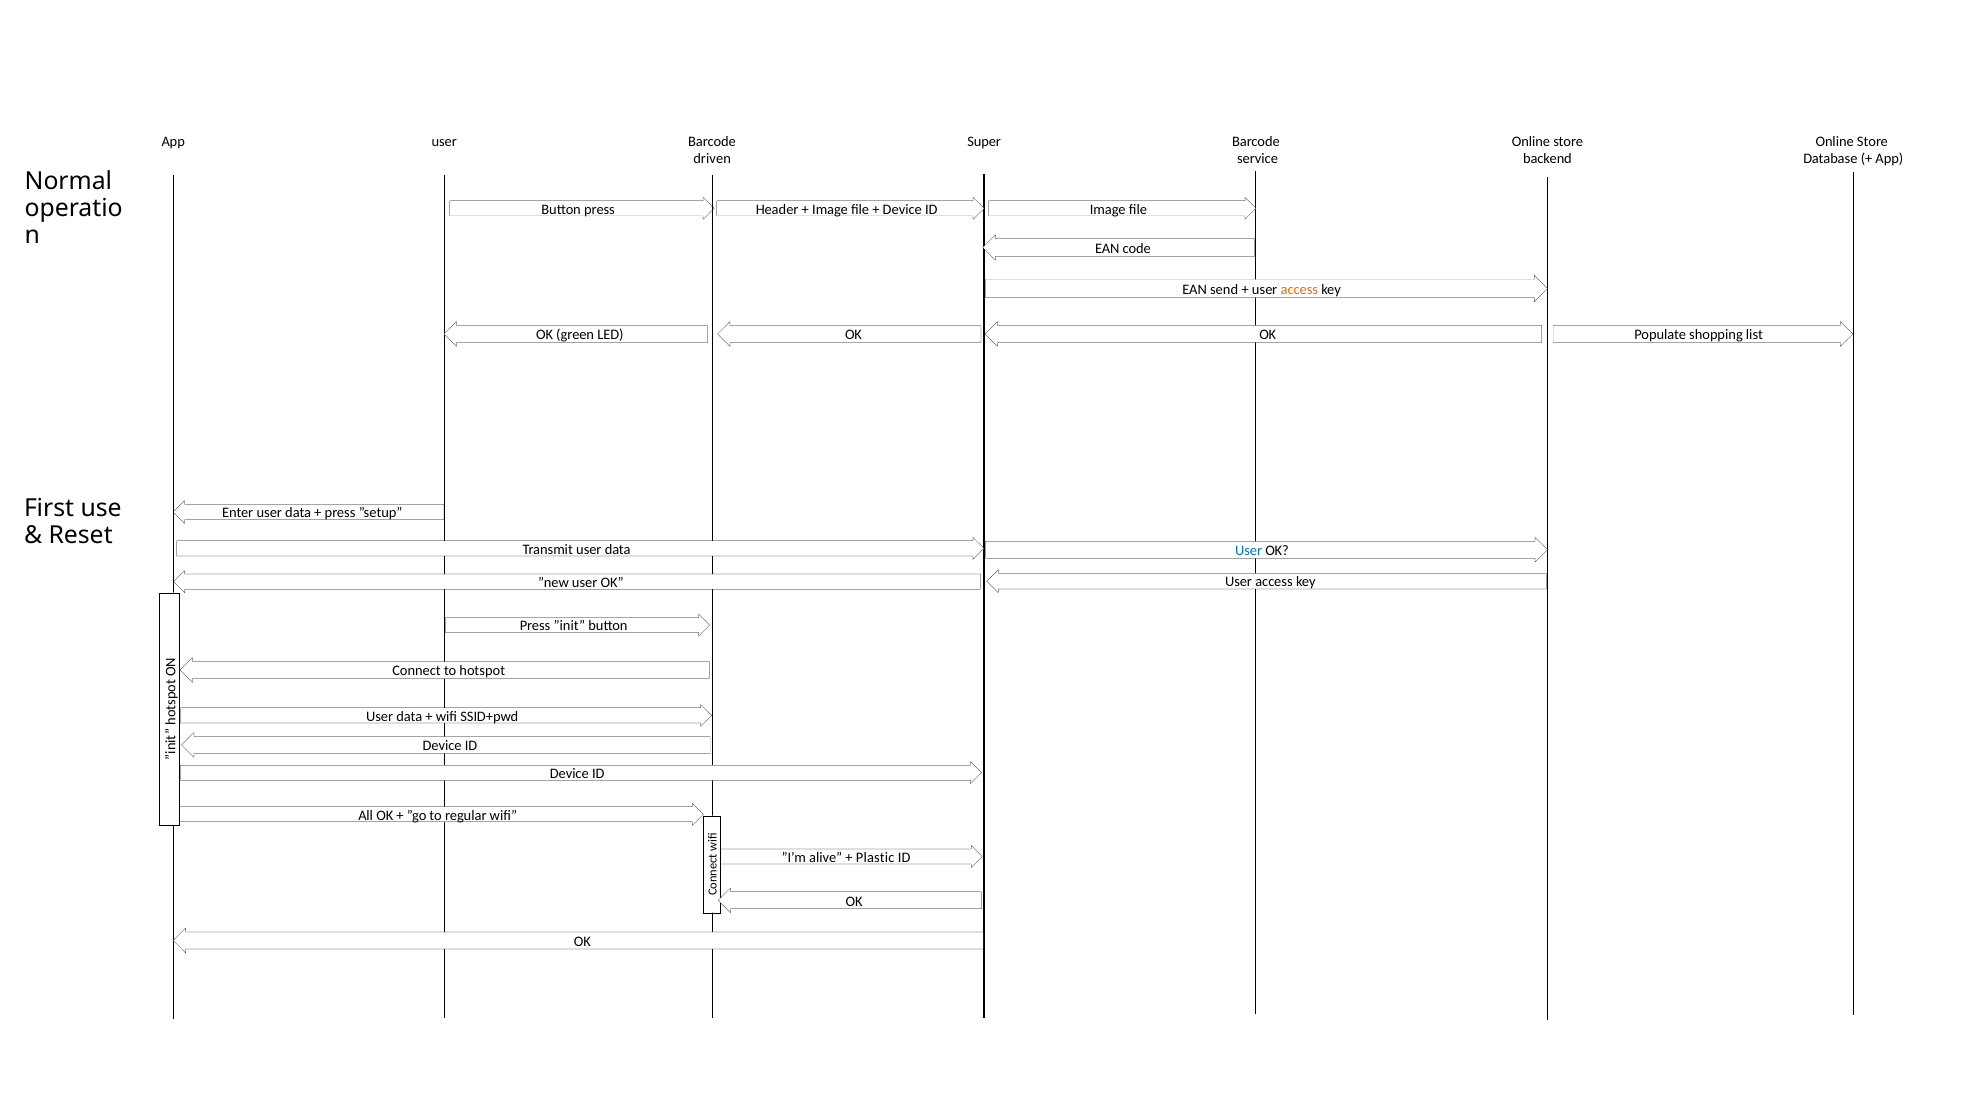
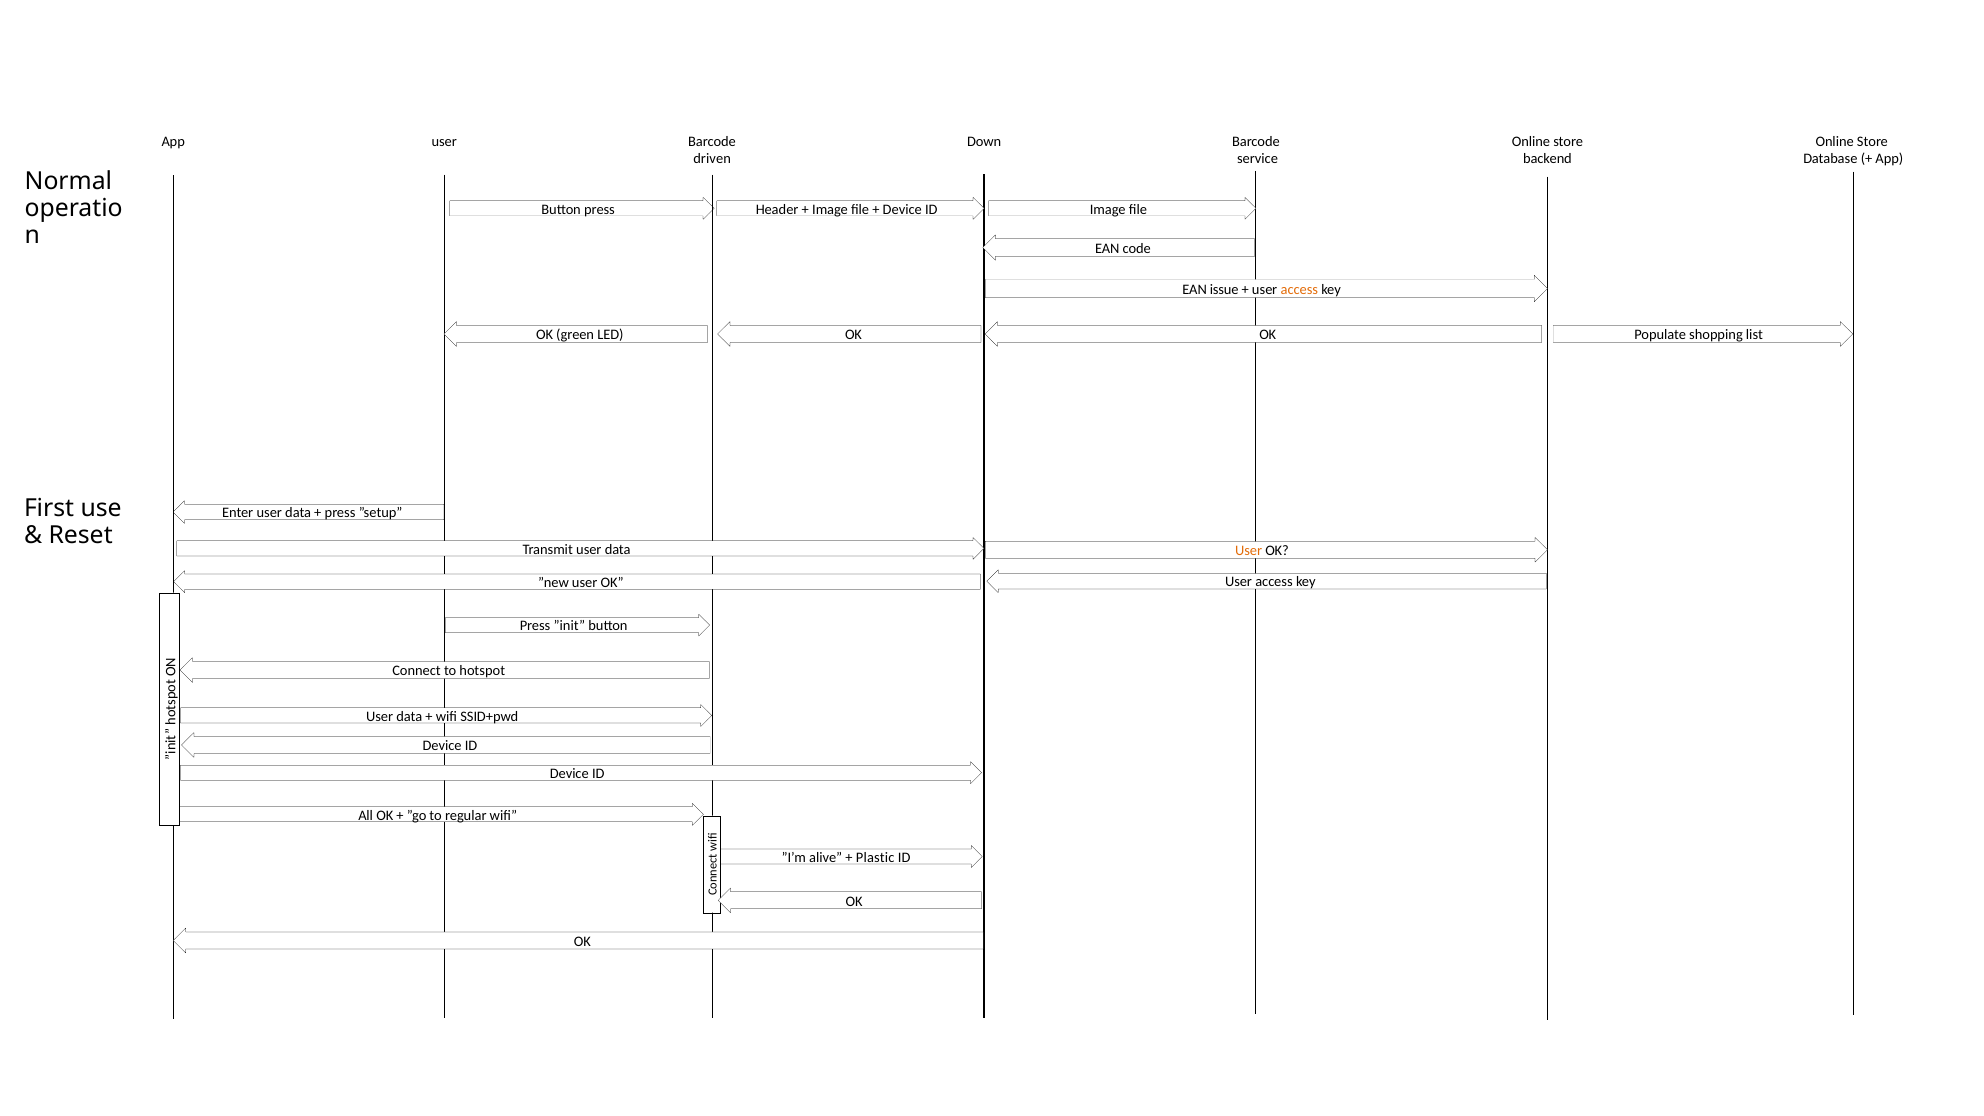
Super: Super -> Down
send: send -> issue
User at (1249, 551) colour: blue -> orange
